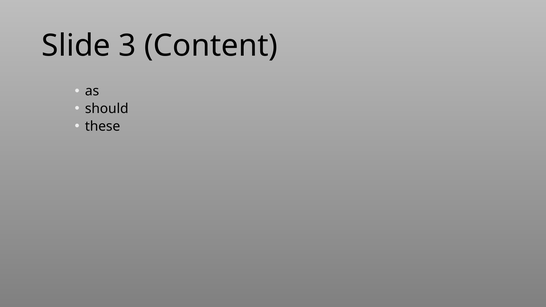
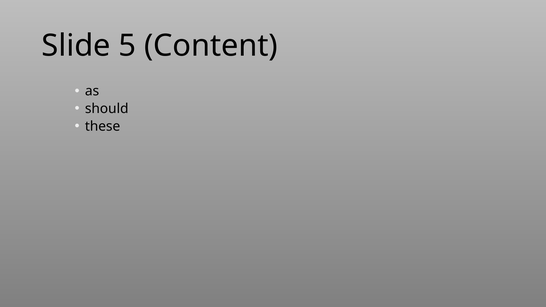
3: 3 -> 5
